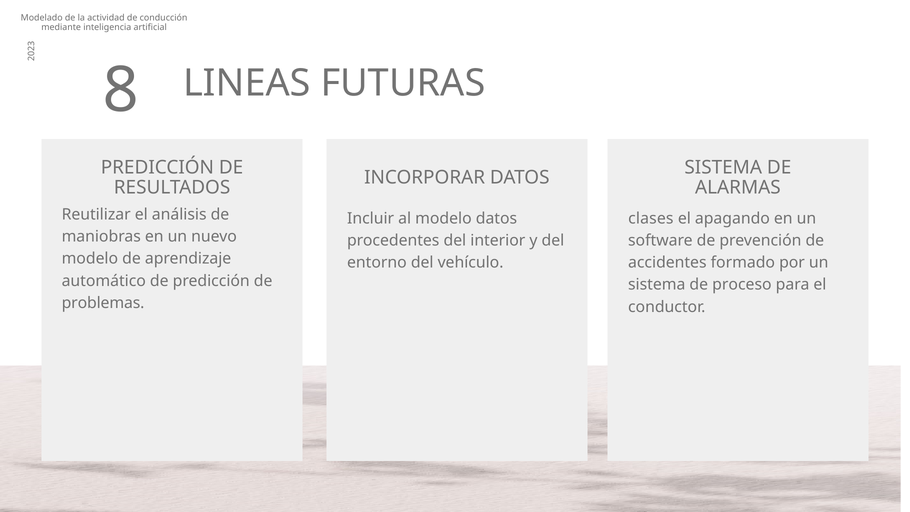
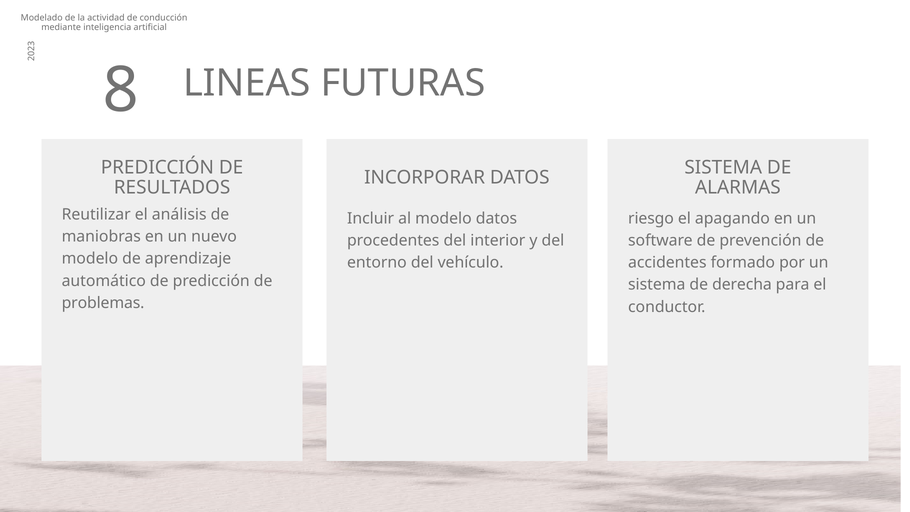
clases: clases -> riesgo
proceso: proceso -> derecha
